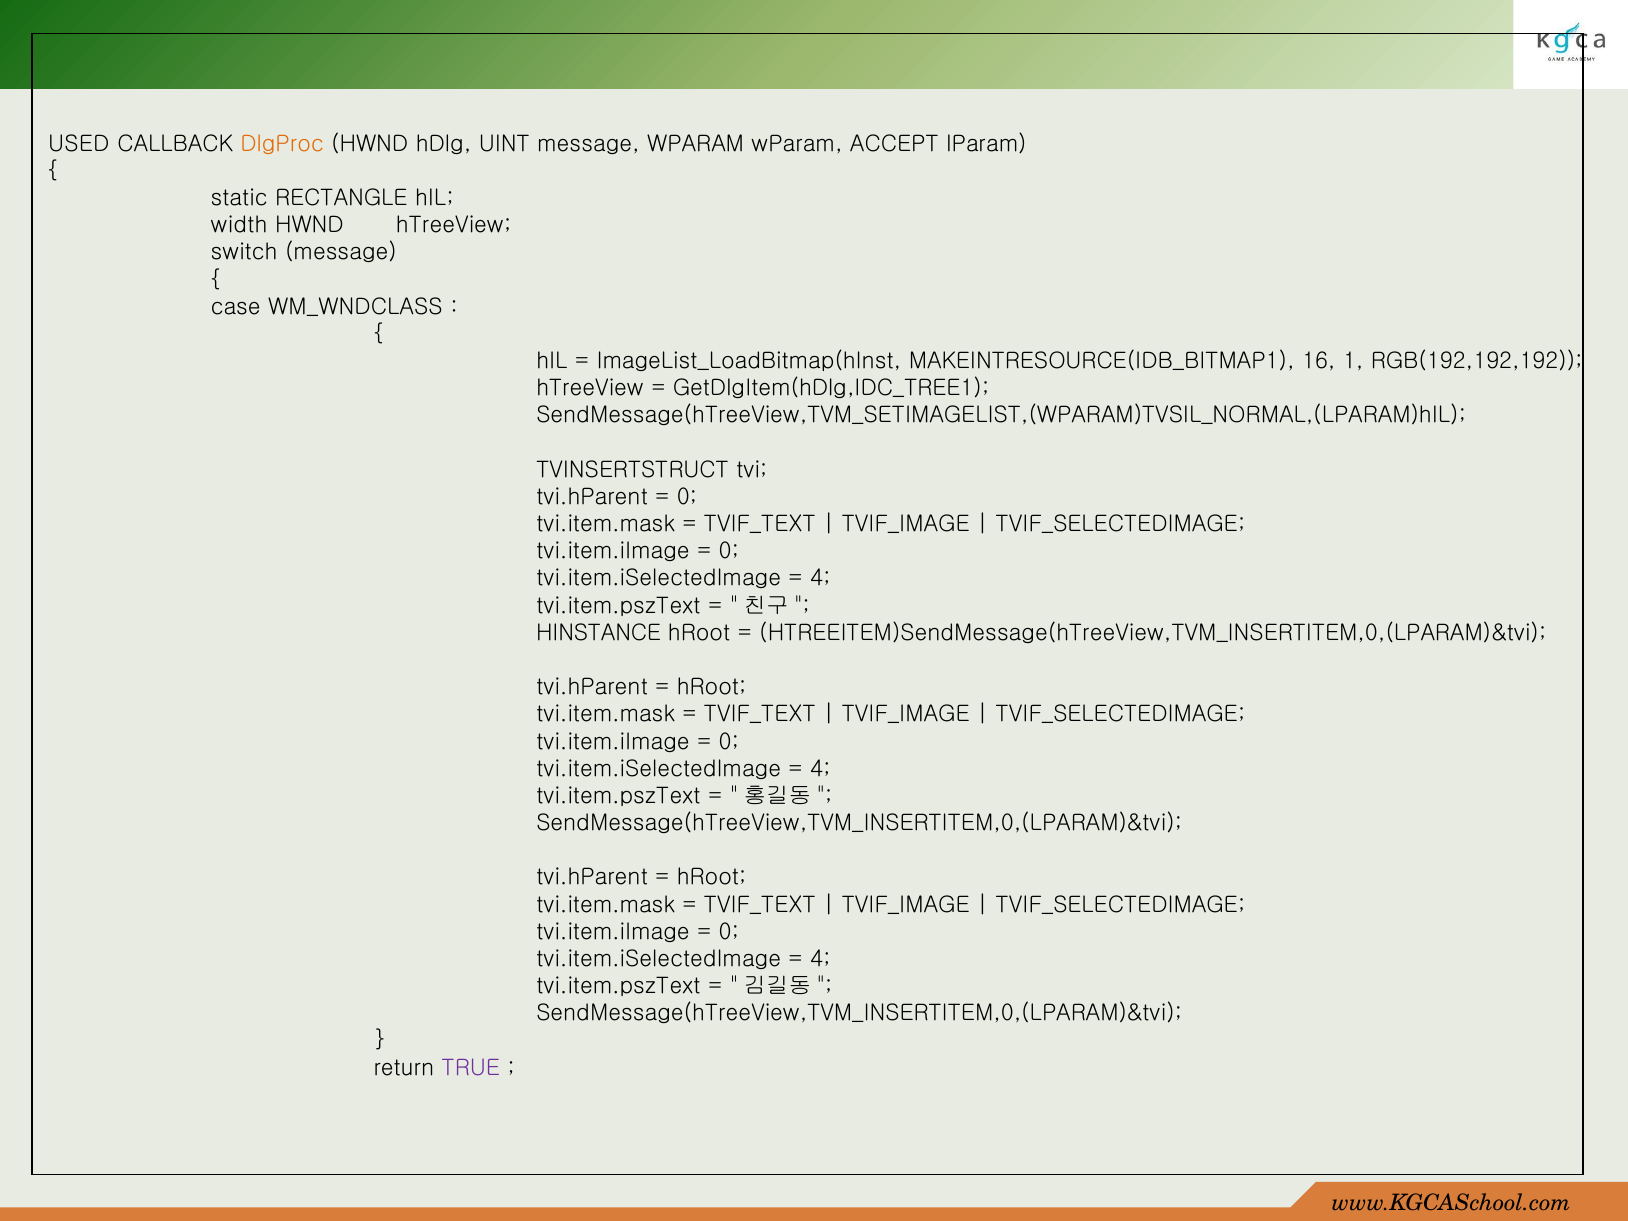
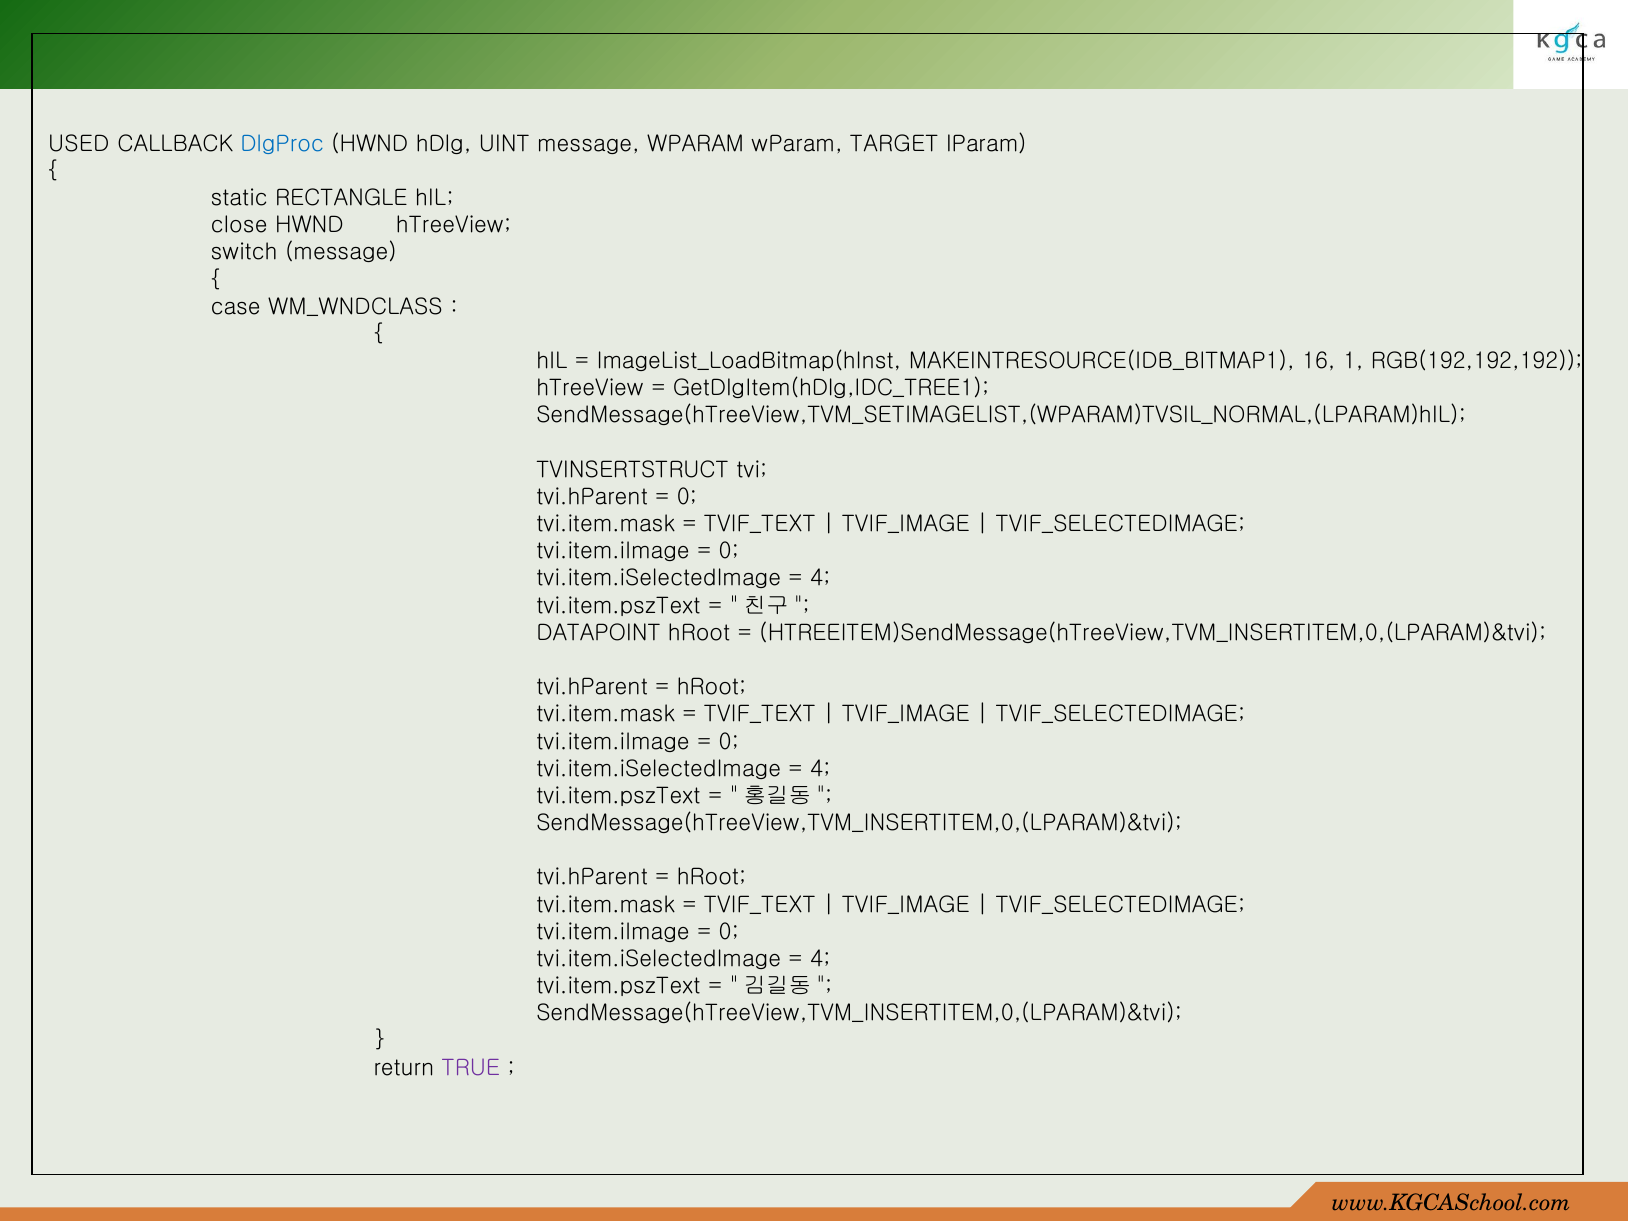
DlgProc colour: orange -> blue
ACCEPT: ACCEPT -> TARGET
width: width -> close
HINSTANCE: HINSTANCE -> DATAPOINT
